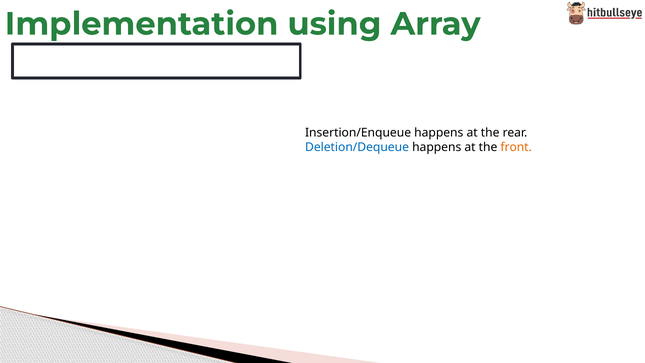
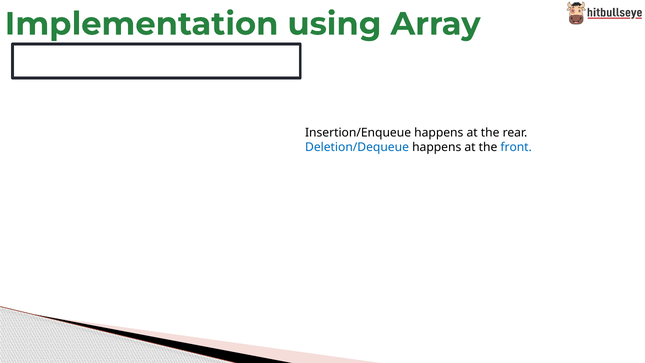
front colour: orange -> blue
